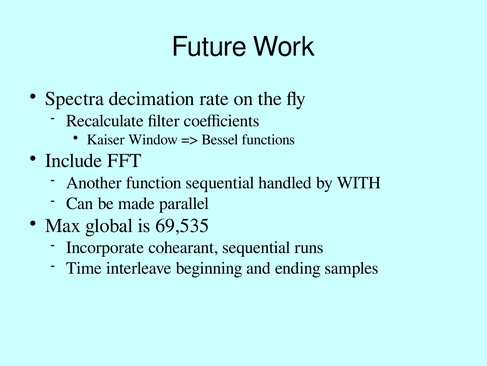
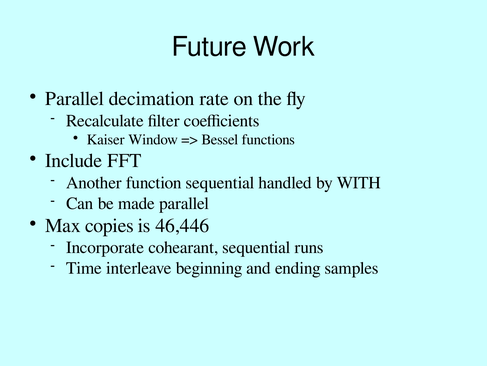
Spectra at (75, 99): Spectra -> Parallel
global: global -> copies
69,535: 69,535 -> 46,446
